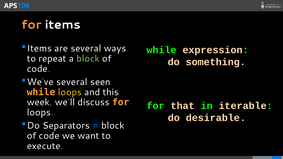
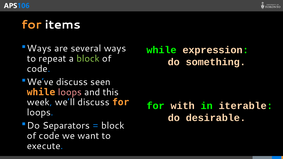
Items at (39, 48): Items -> Ways
We’ve several: several -> discuss
loops at (70, 92) colour: yellow -> pink
that: that -> with
